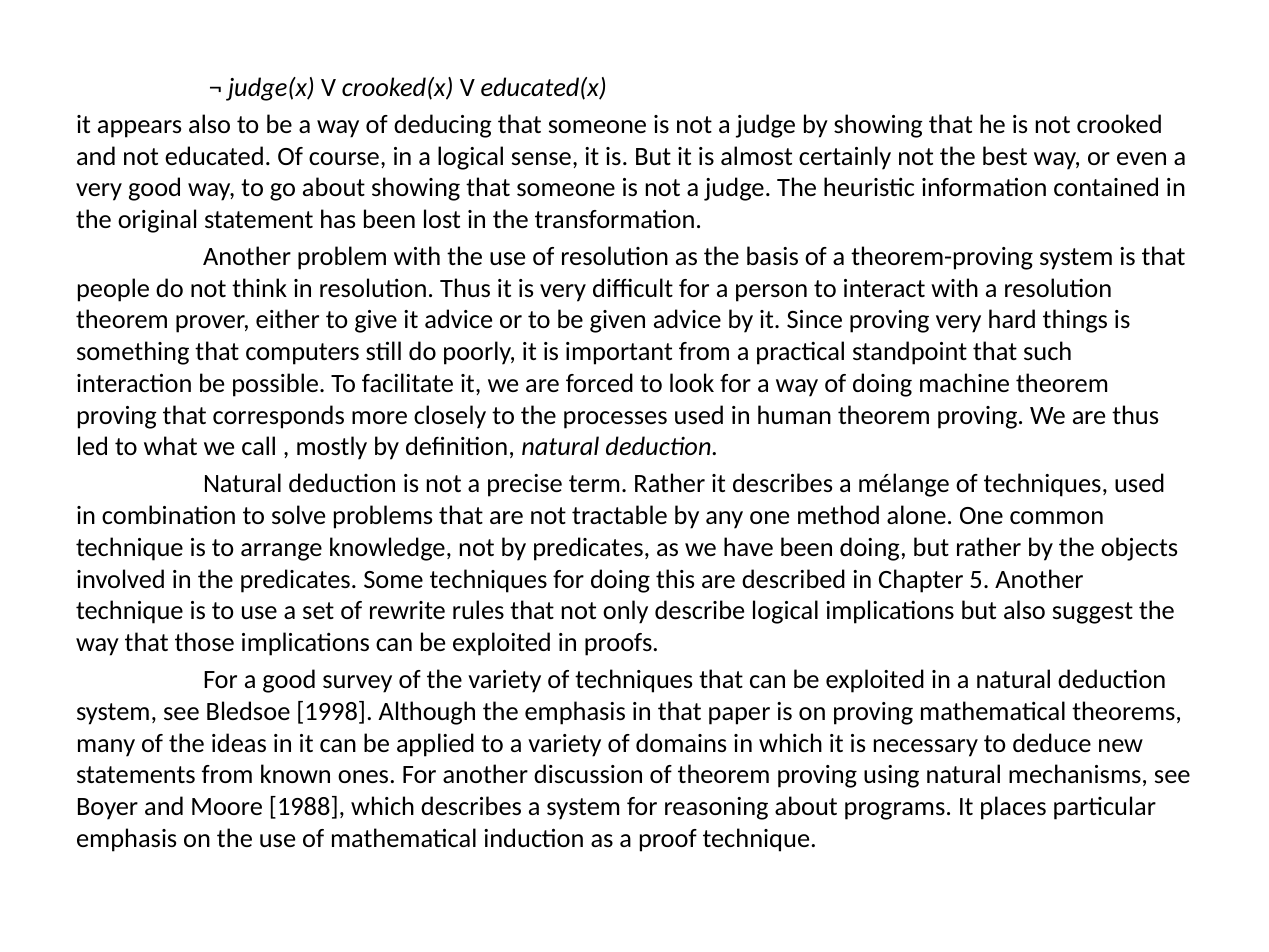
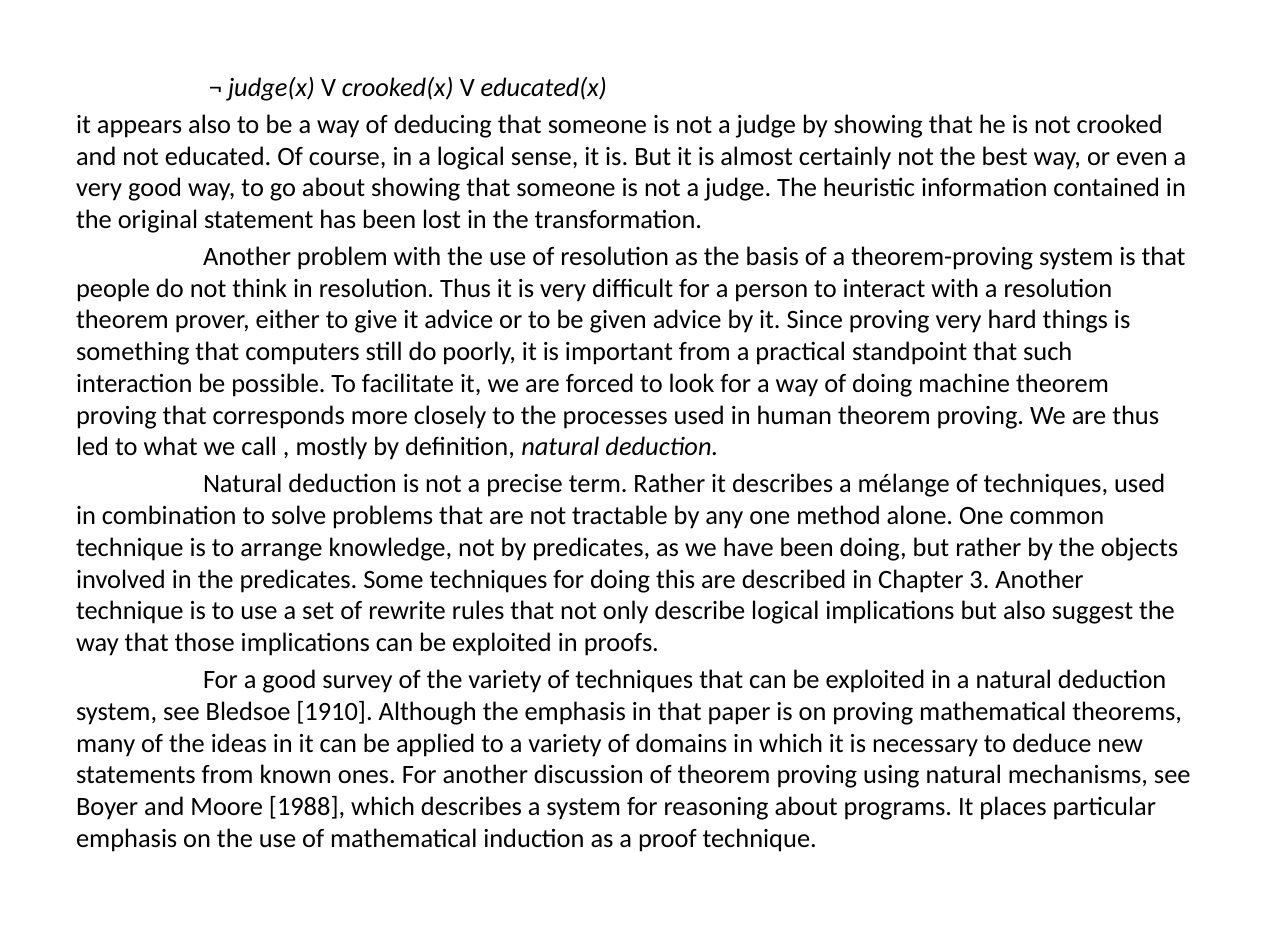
5: 5 -> 3
1998: 1998 -> 1910
